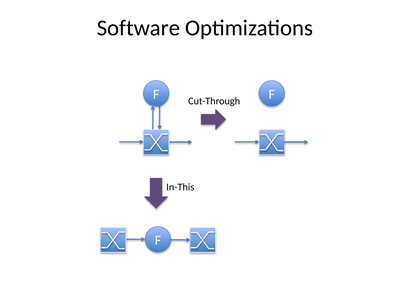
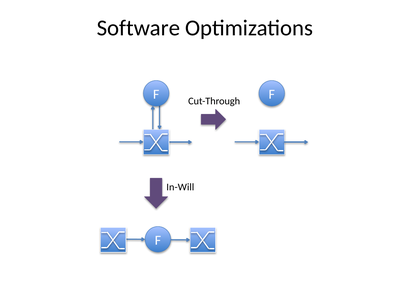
In-This: In-This -> In-Will
